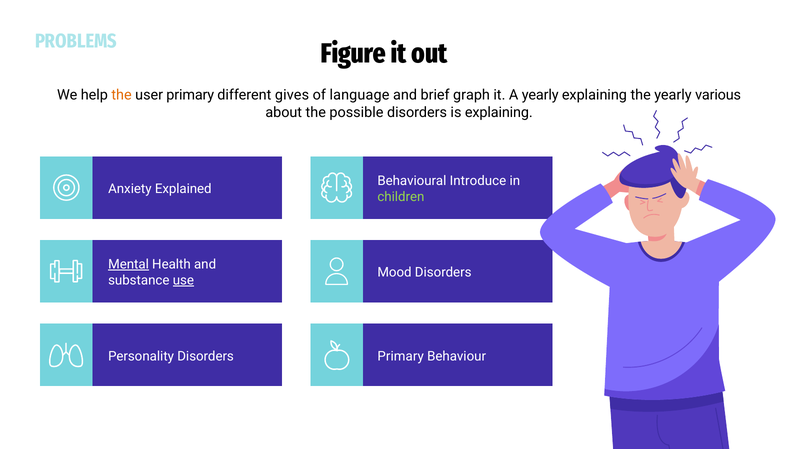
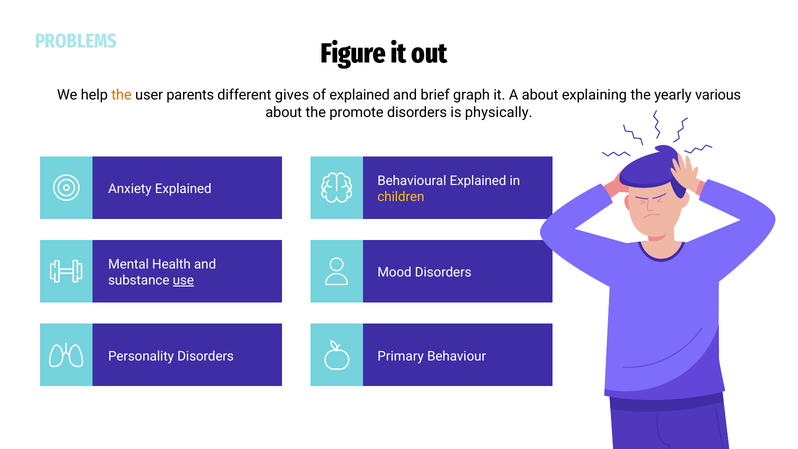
user primary: primary -> parents
of language: language -> explained
A yearly: yearly -> about
possible: possible -> promote
is explaining: explaining -> physically
Behavioural Introduce: Introduce -> Explained
children colour: light green -> yellow
Mental underline: present -> none
